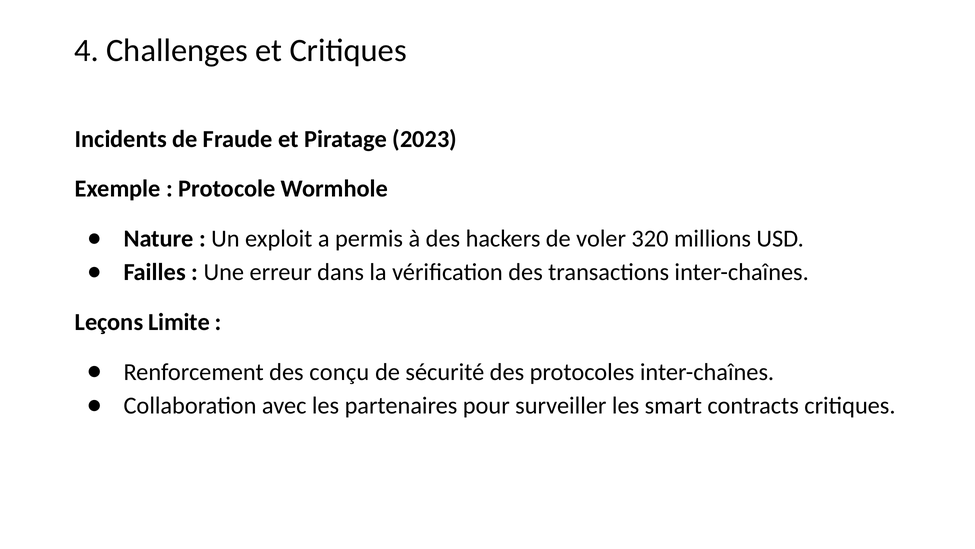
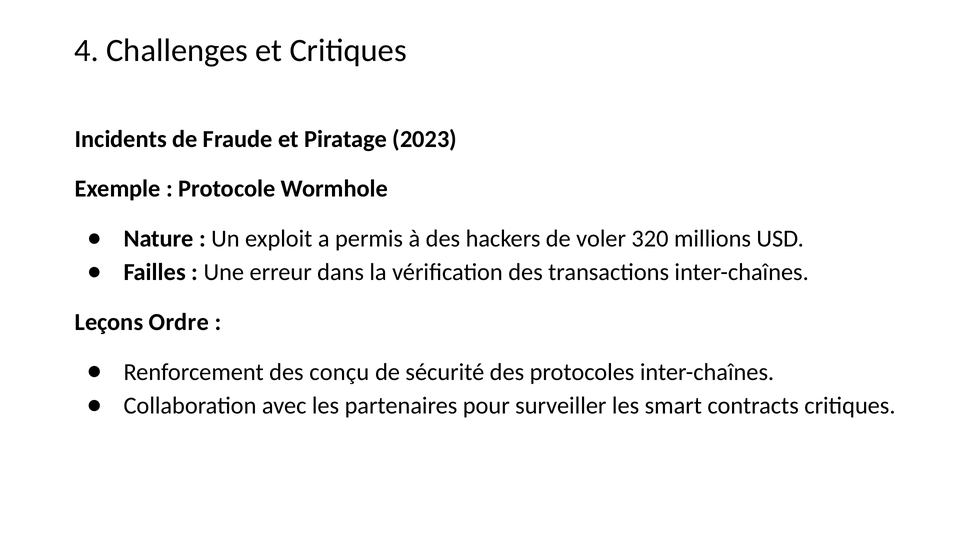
Limite: Limite -> Ordre
